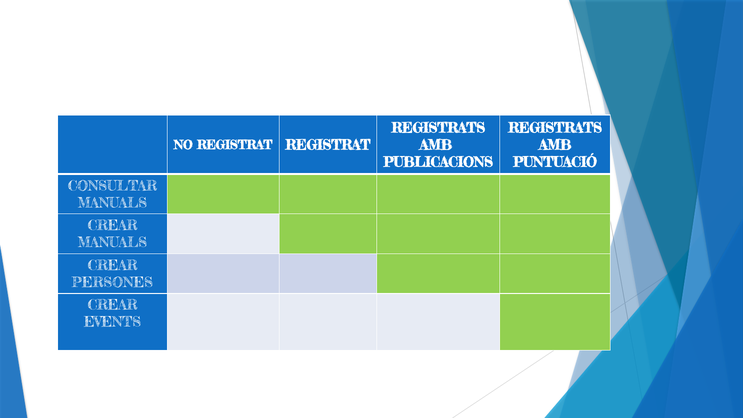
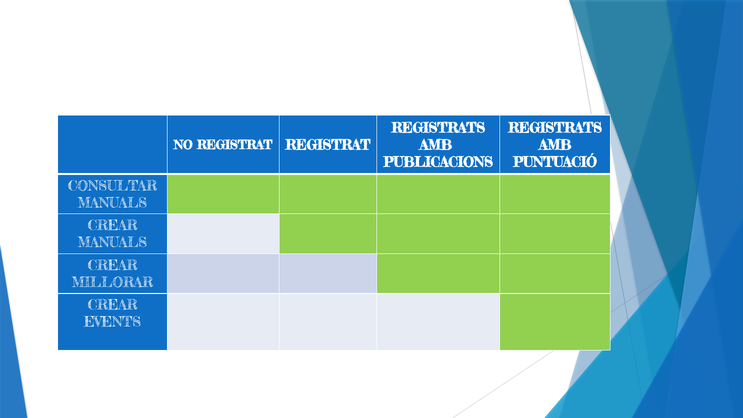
PERSONES: PERSONES -> MILLORAR
